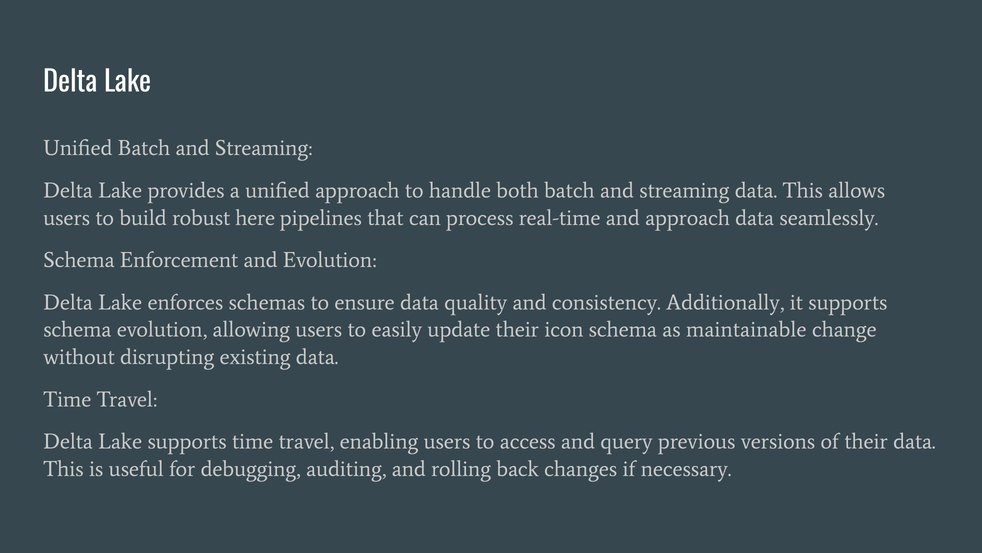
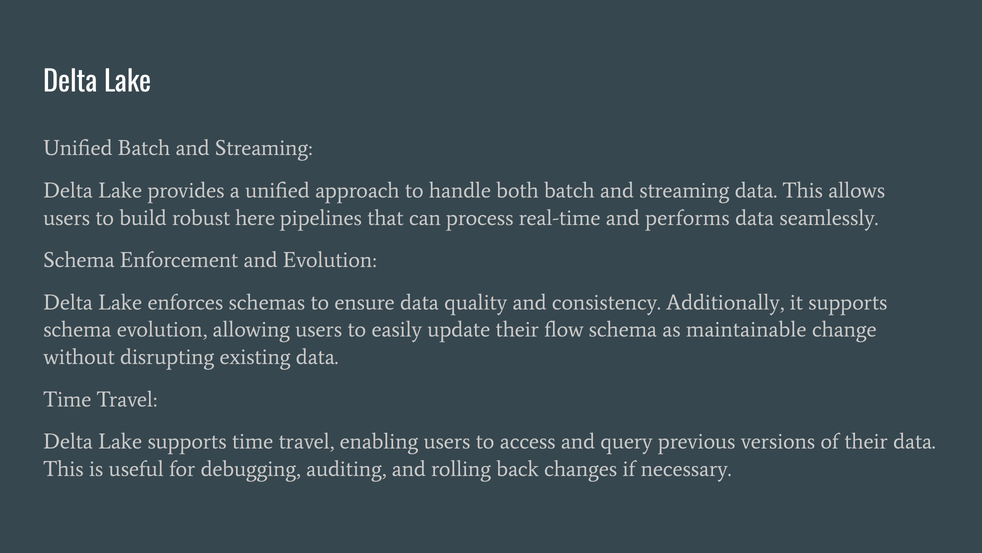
and approach: approach -> performs
icon: icon -> flow
